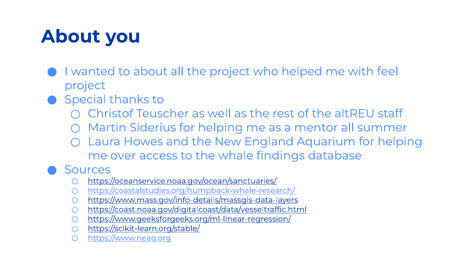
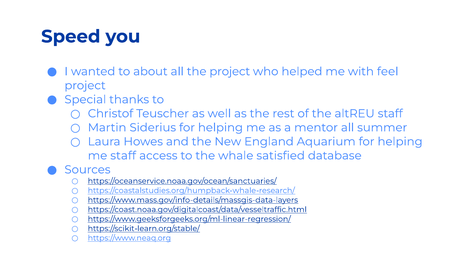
About at (71, 36): About -> Speed
over at (123, 155): over -> staff
findings: findings -> satisfied
